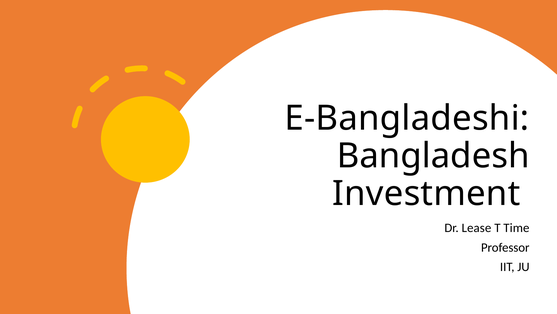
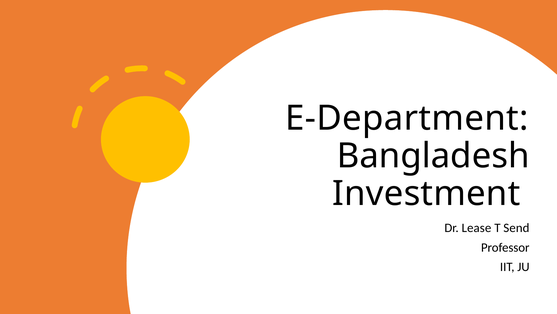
E-Bangladeshi: E-Bangladeshi -> E-Department
Time: Time -> Send
